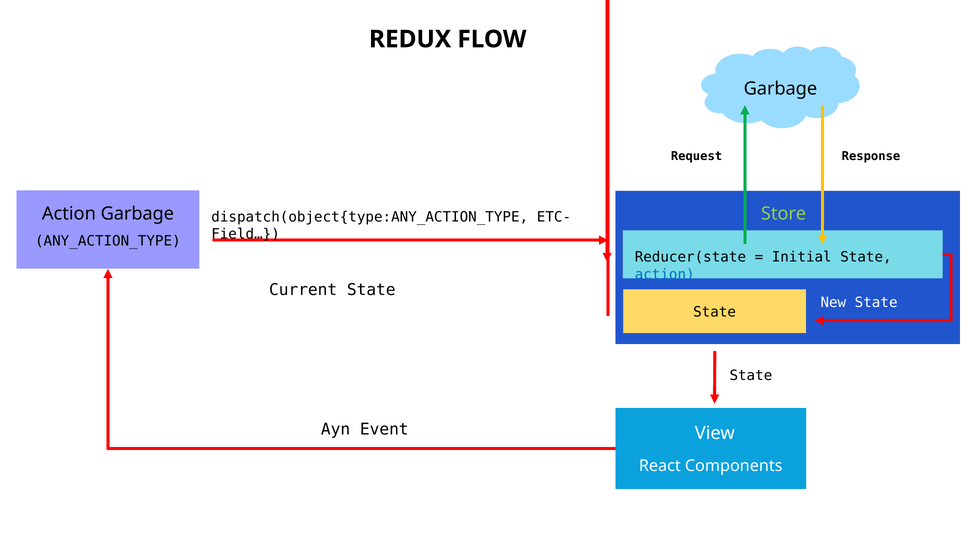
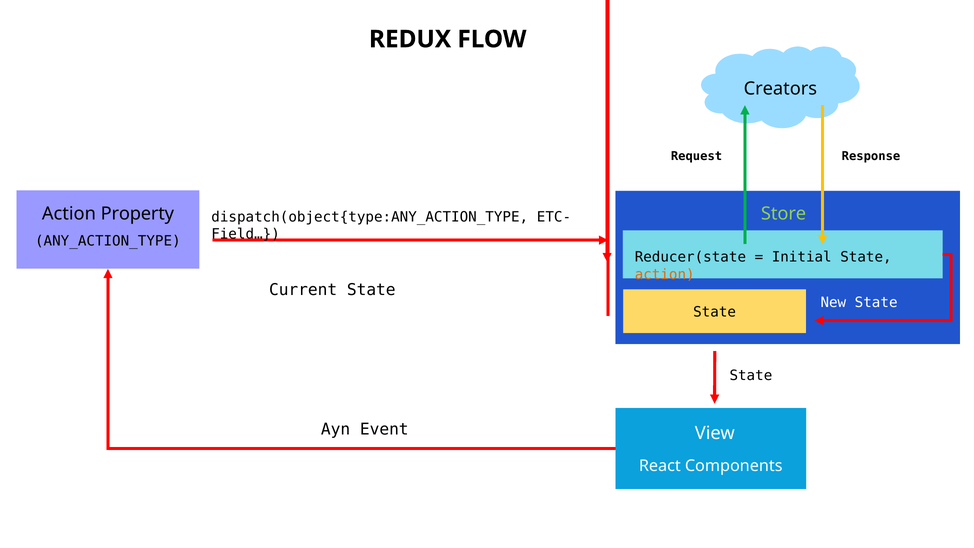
Garbage at (780, 89): Garbage -> Creators
Action Garbage: Garbage -> Property
action at (665, 274) colour: blue -> orange
